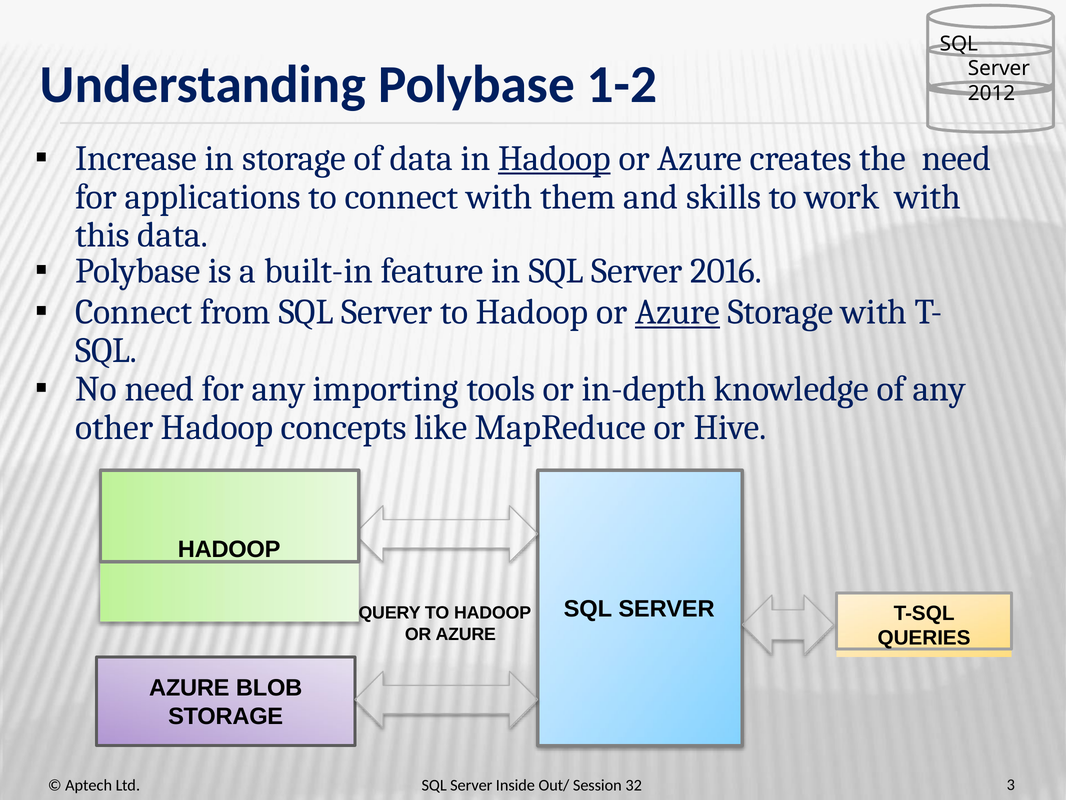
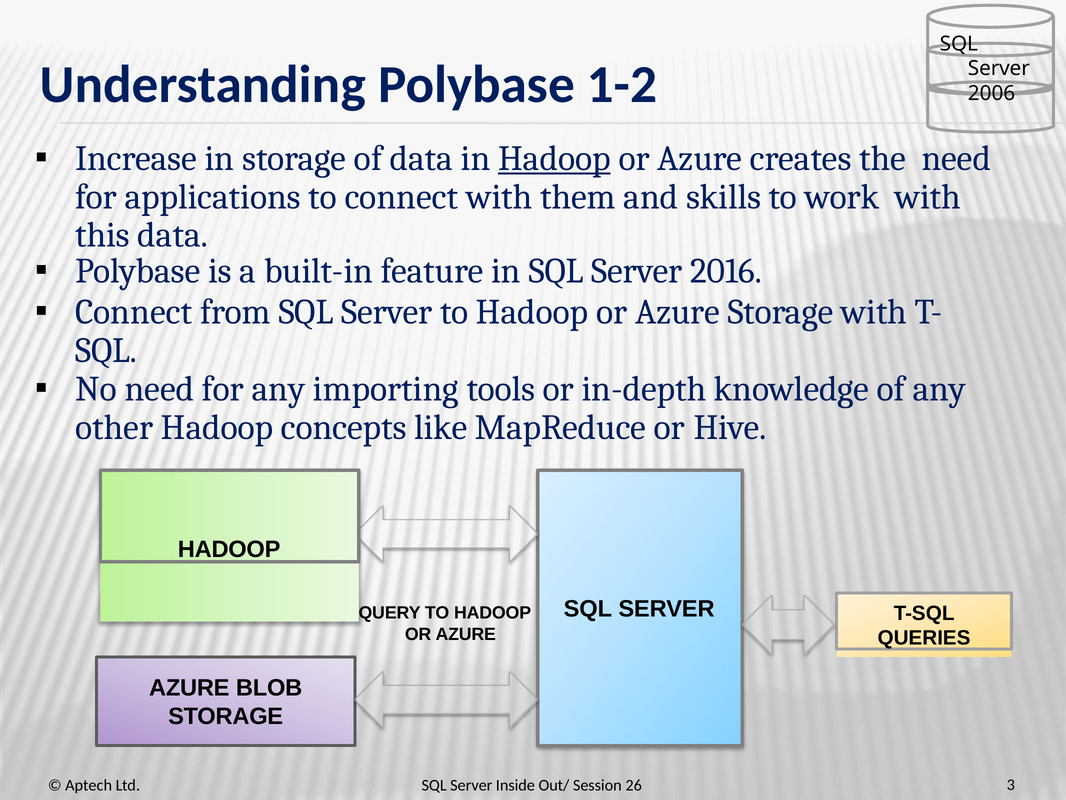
2012: 2012 -> 2006
Azure at (678, 312) underline: present -> none
32: 32 -> 26
